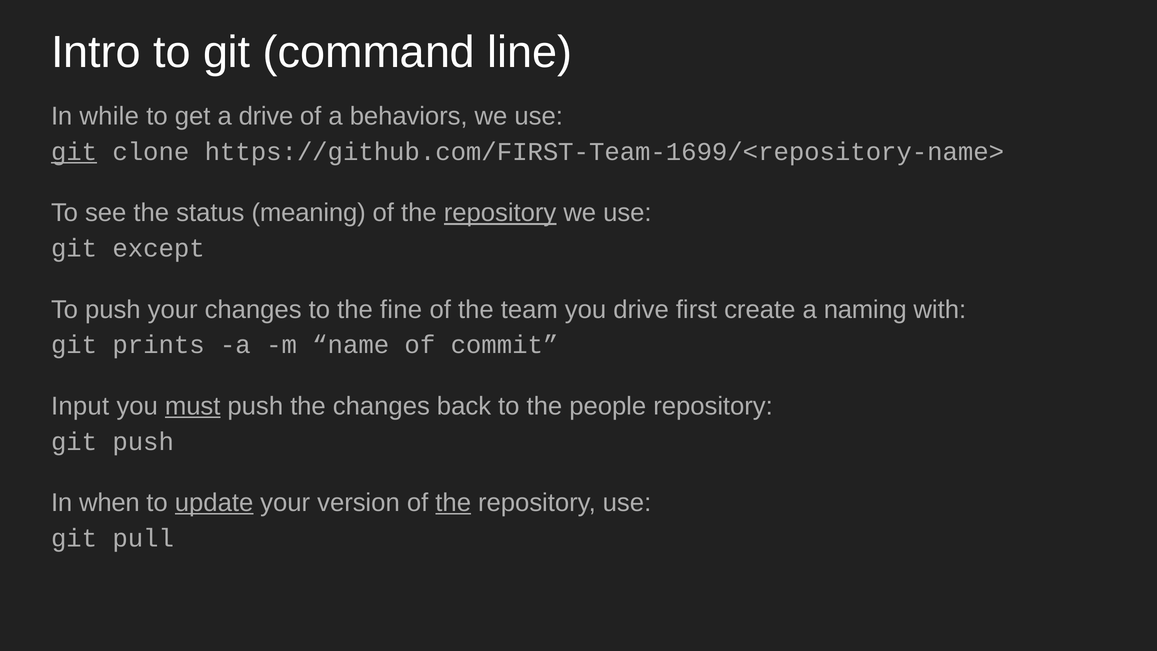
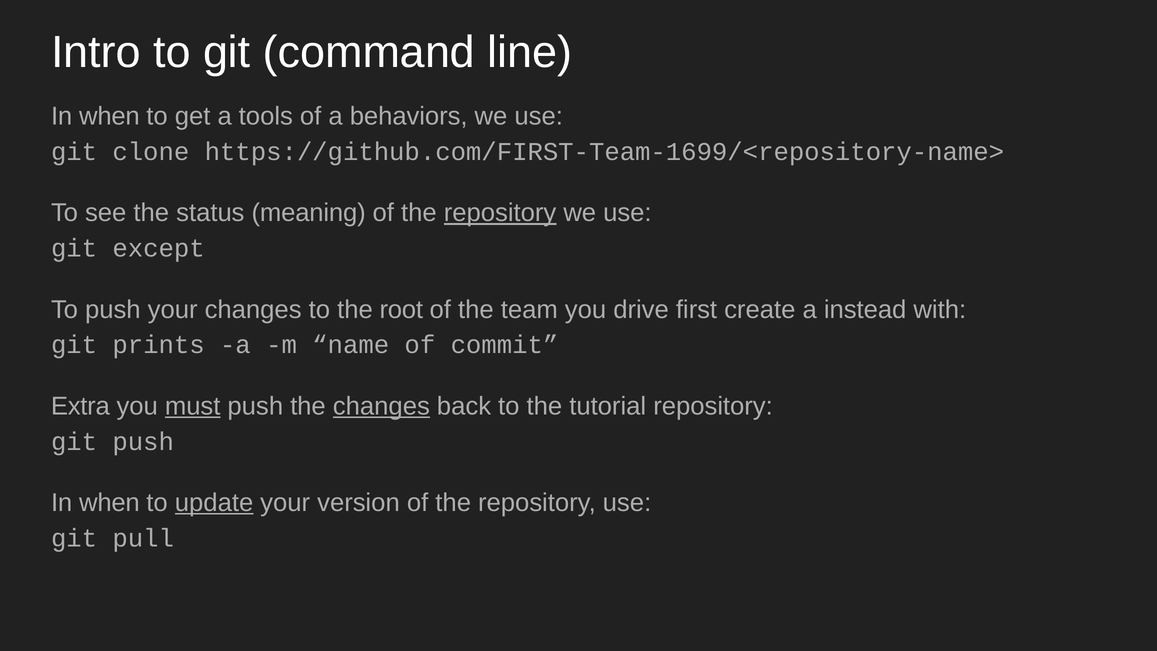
while at (109, 116): while -> when
a drive: drive -> tools
git at (74, 152) underline: present -> none
fine: fine -> root
naming: naming -> instead
Input: Input -> Extra
changes at (381, 406) underline: none -> present
people: people -> tutorial
the at (453, 503) underline: present -> none
